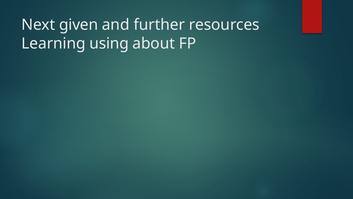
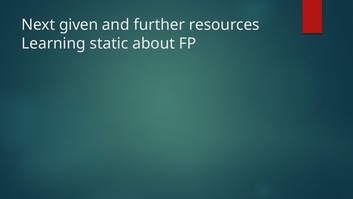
using: using -> static
